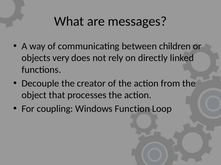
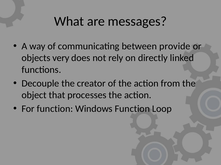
children: children -> provide
For coupling: coupling -> function
